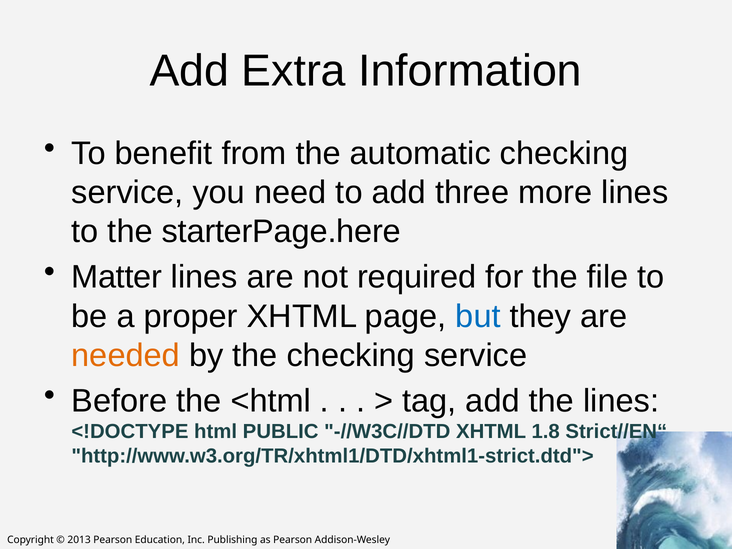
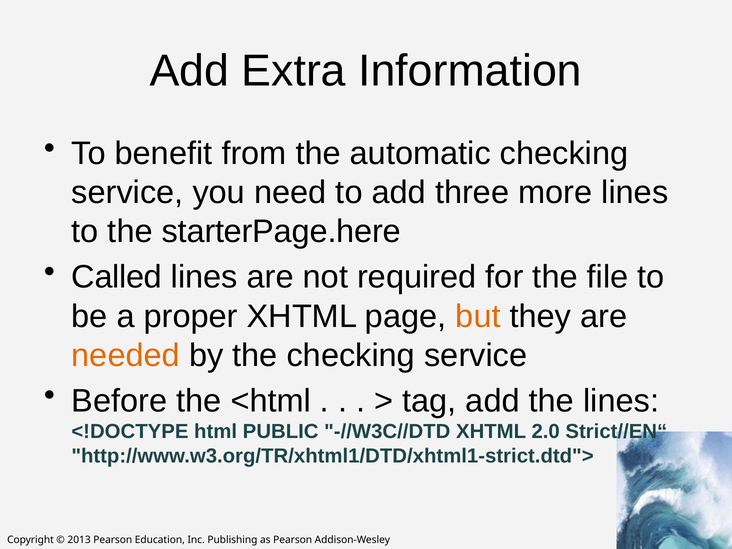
Matter: Matter -> Called
but colour: blue -> orange
1.8: 1.8 -> 2.0
